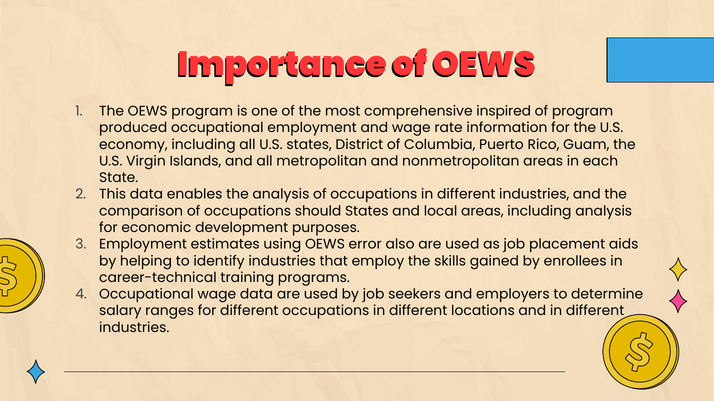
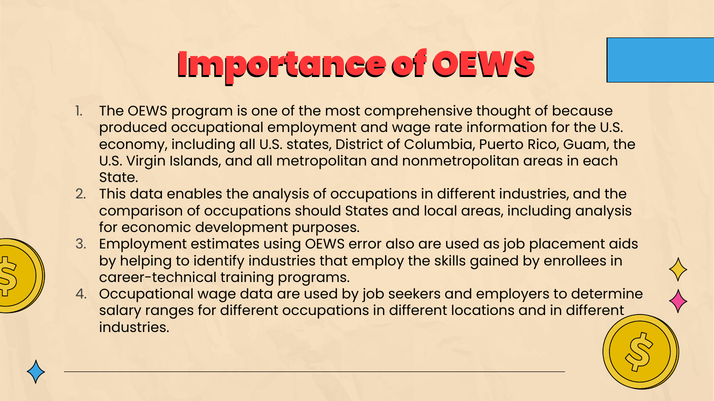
inspired: inspired -> thought
of program: program -> because
